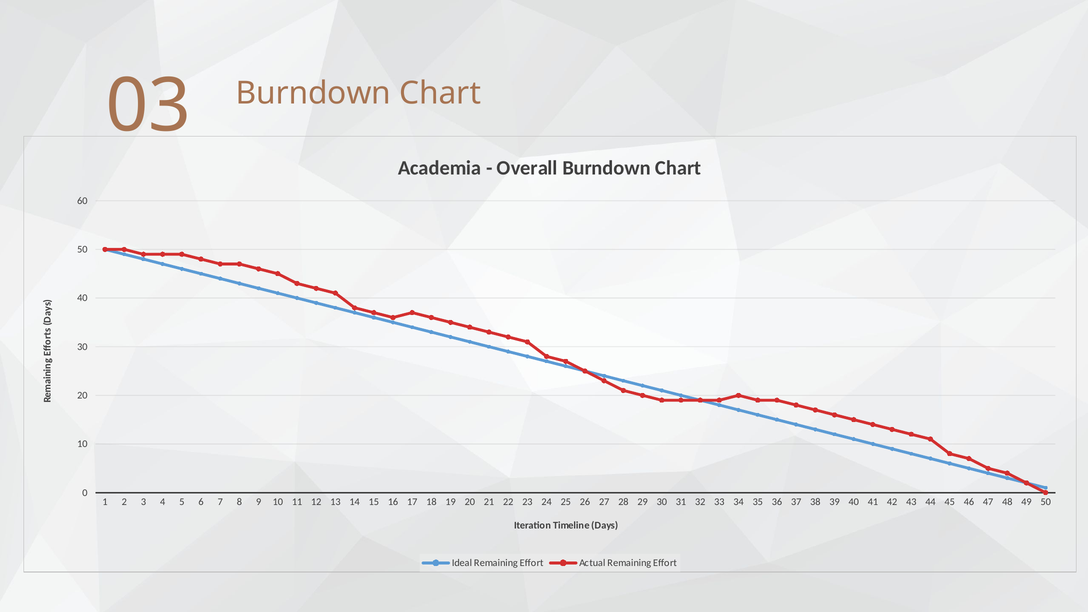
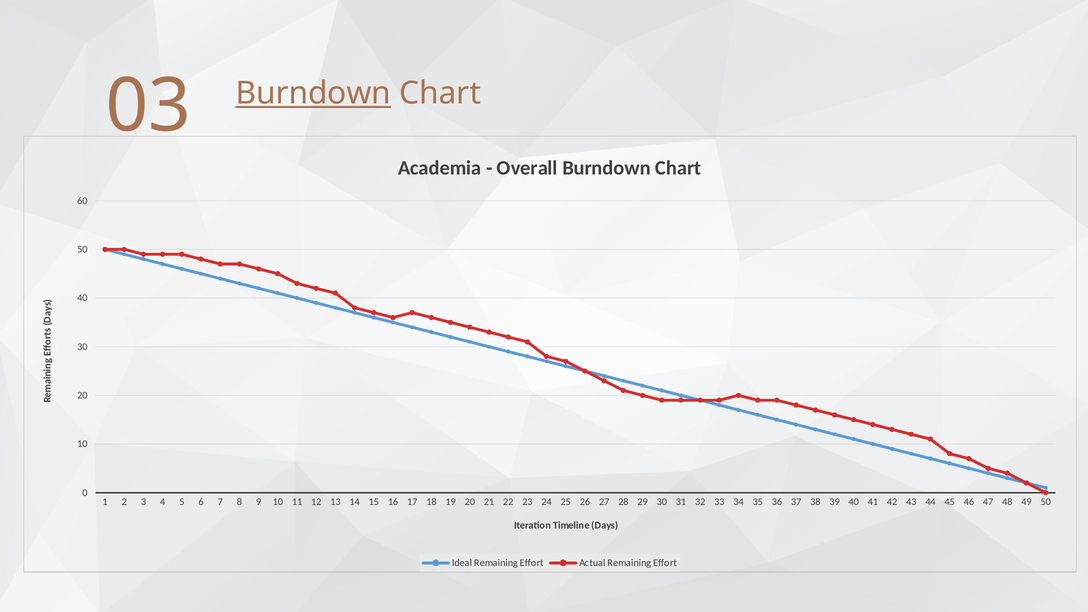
Burndown at (313, 93) underline: none -> present
